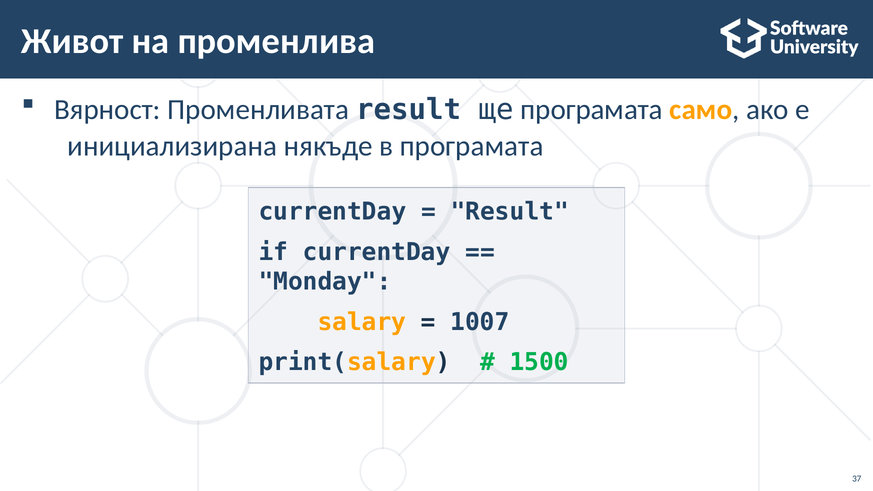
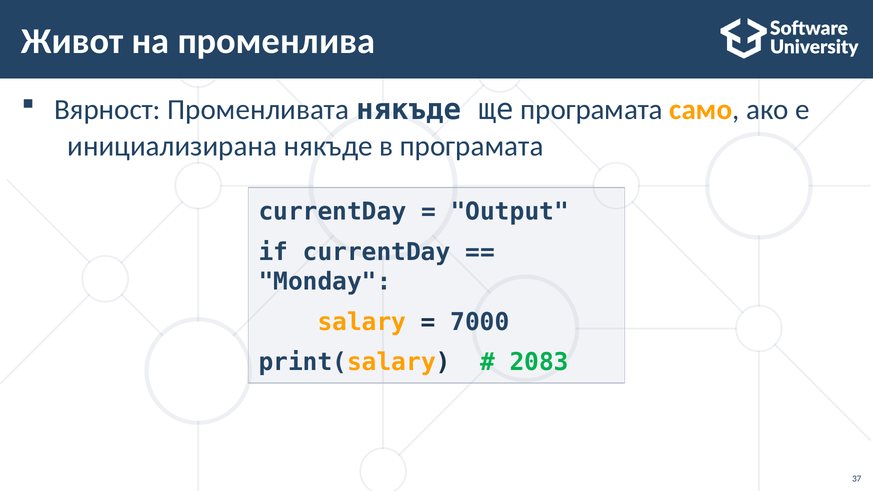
Променливата result: result -> някъде
Result at (510, 212): Result -> Output
1007: 1007 -> 7000
1500: 1500 -> 2083
